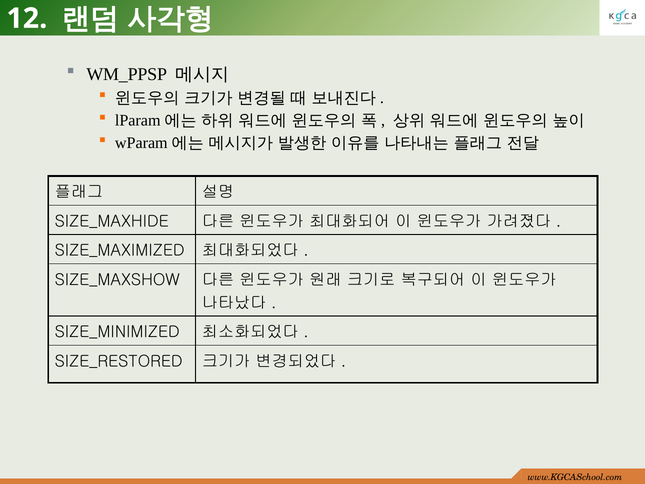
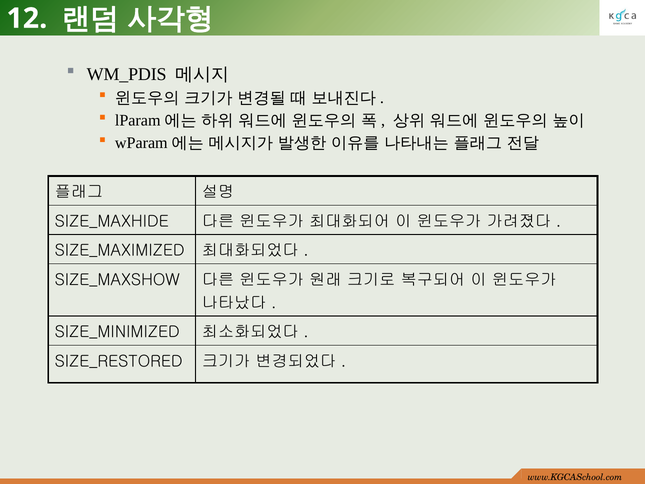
WM_PPSP: WM_PPSP -> WM_PDIS
